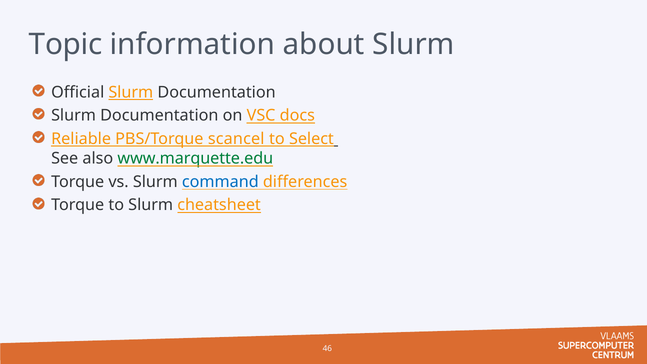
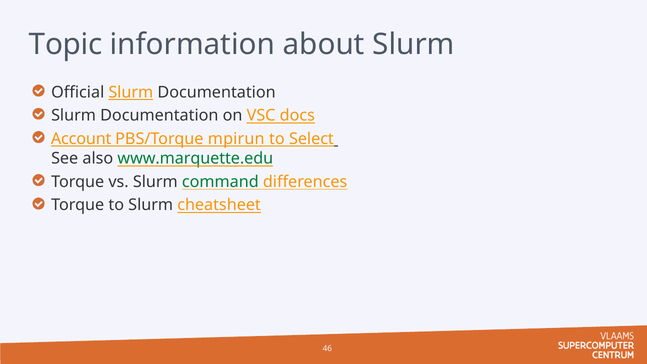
Reliable: Reliable -> Account
scancel: scancel -> mpirun
command colour: blue -> green
